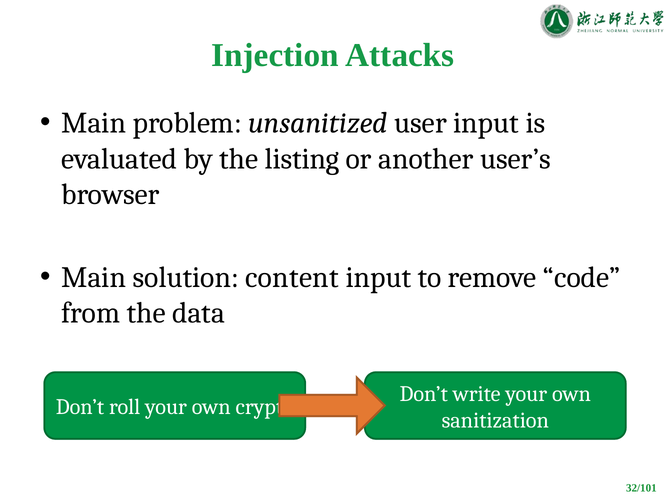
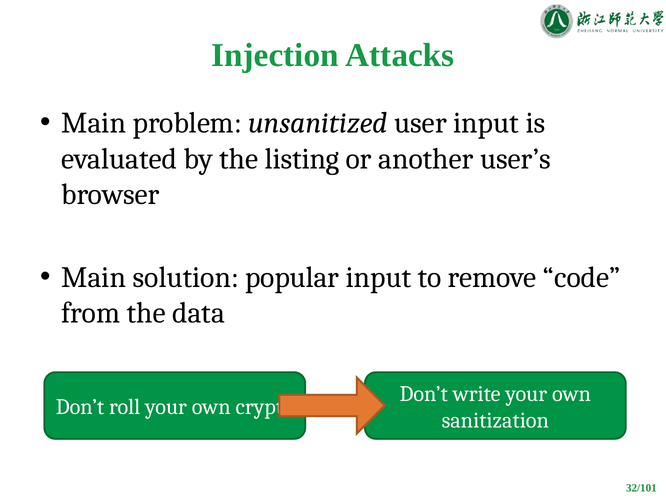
content: content -> popular
